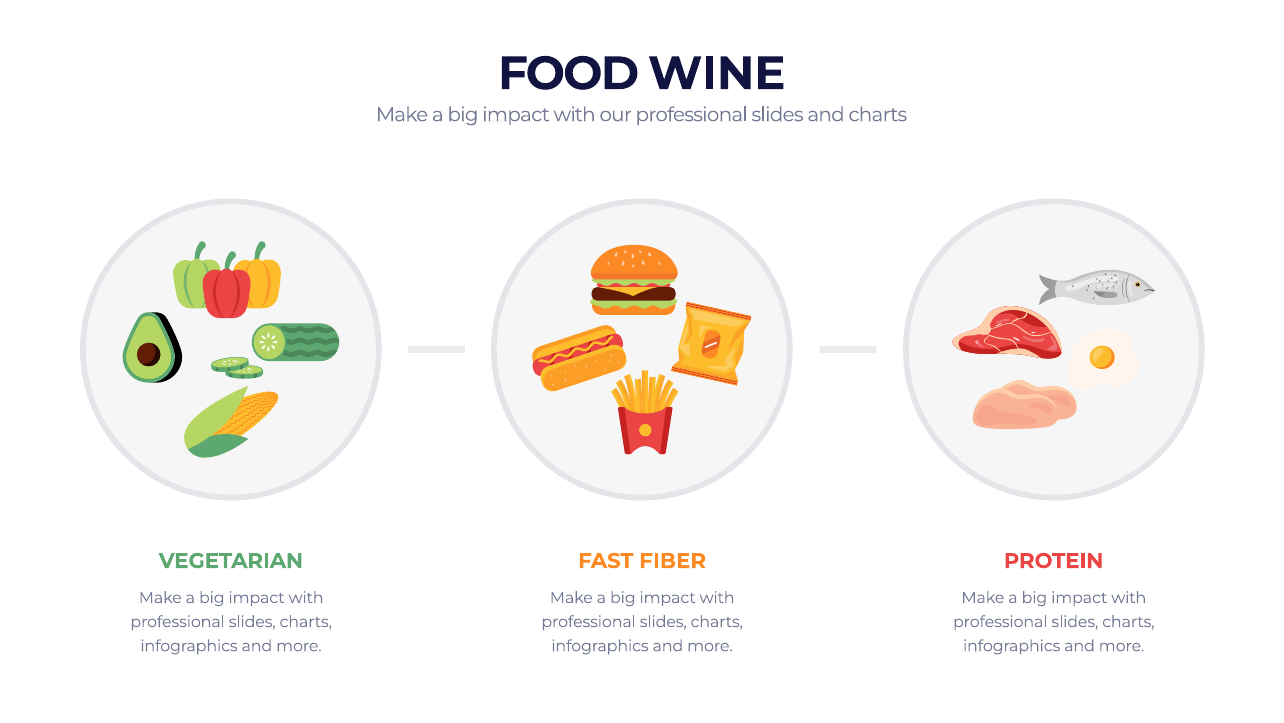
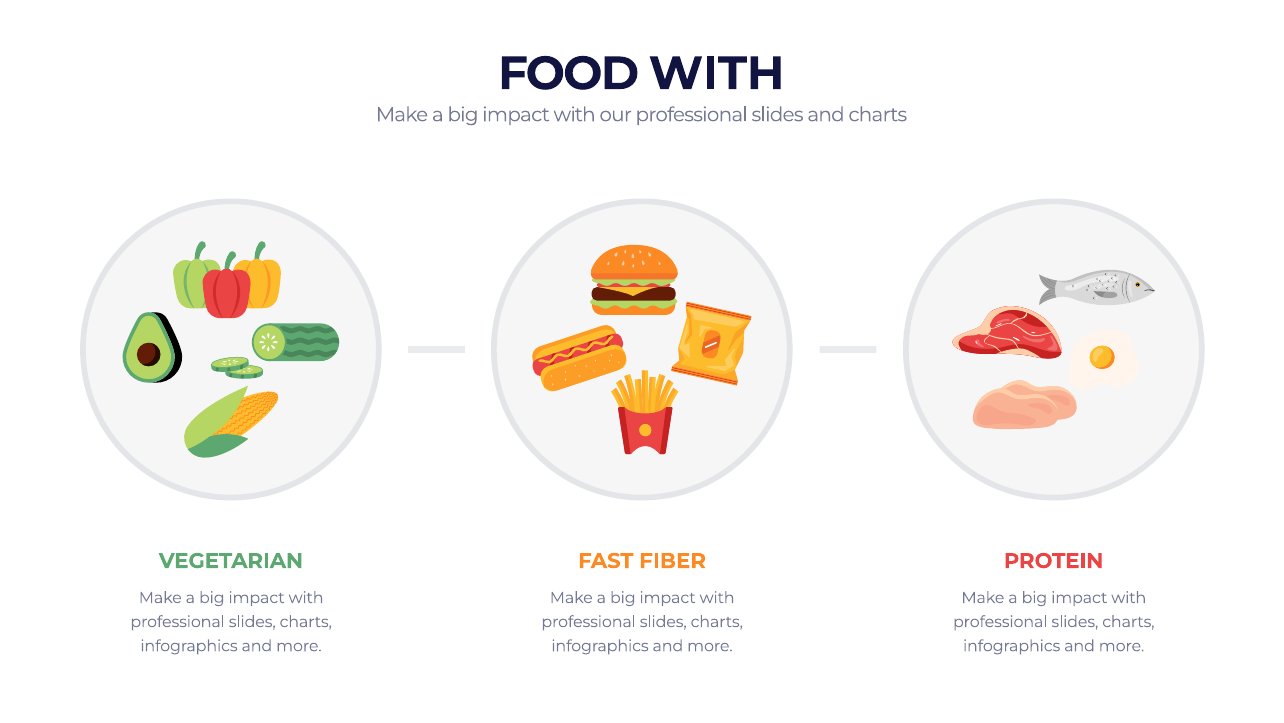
FOOD WINE: WINE -> WITH
